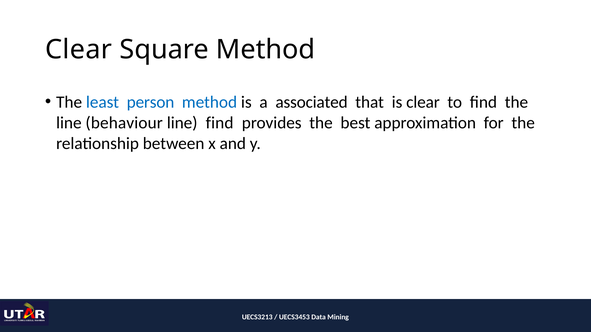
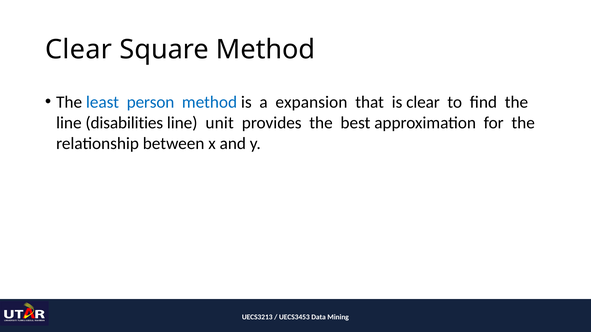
associated: associated -> expansion
behaviour: behaviour -> disabilities
line find: find -> unit
